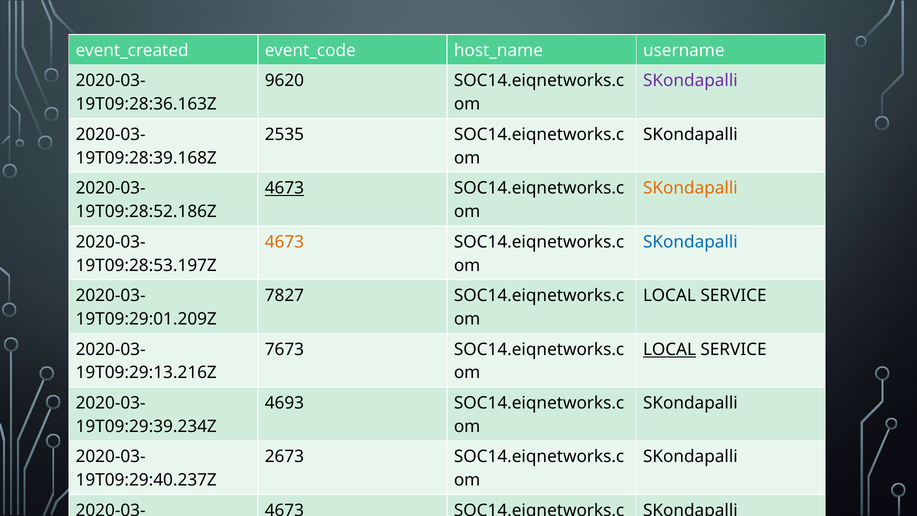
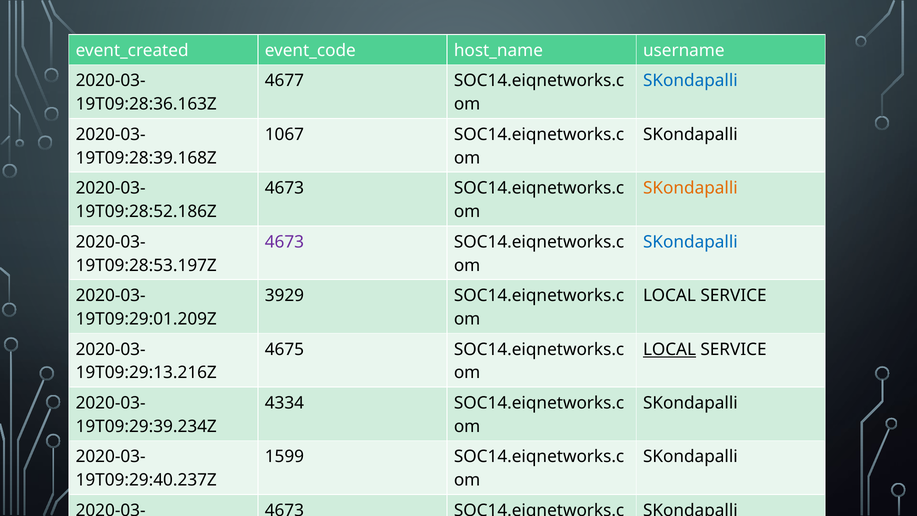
9620: 9620 -> 4677
SKondapalli at (690, 81) colour: purple -> blue
2535: 2535 -> 1067
4673 at (284, 188) underline: present -> none
4673 at (284, 242) colour: orange -> purple
7827: 7827 -> 3929
7673: 7673 -> 4675
4693: 4693 -> 4334
2673: 2673 -> 1599
